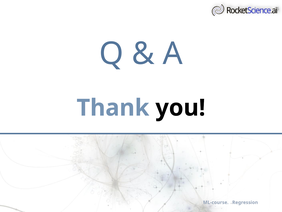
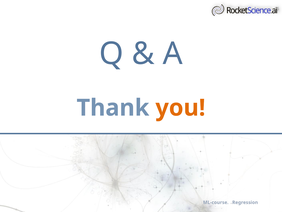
you colour: black -> orange
